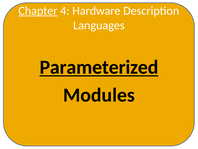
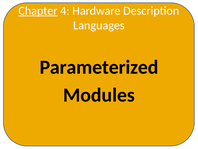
Parameterized underline: present -> none
